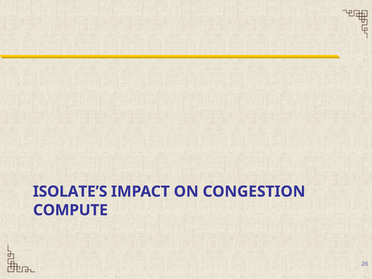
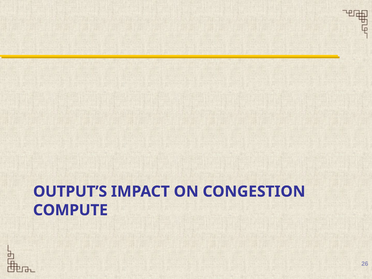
ISOLATE’S: ISOLATE’S -> OUTPUT’S
